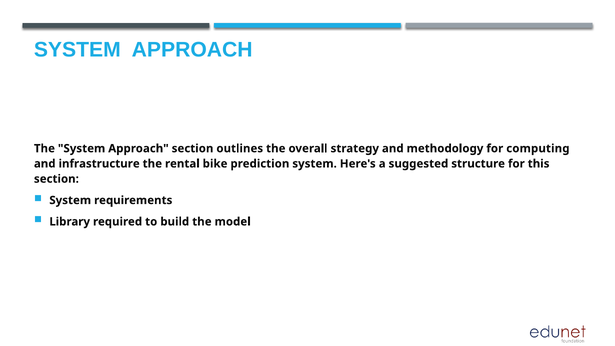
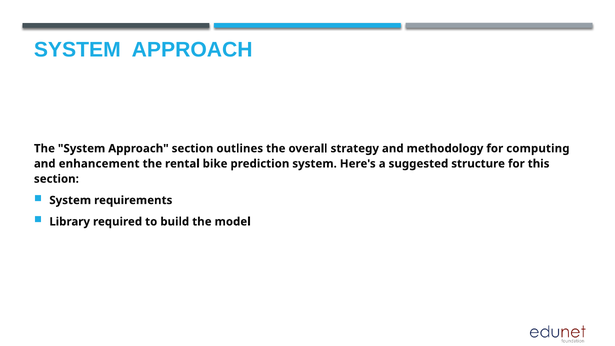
infrastructure: infrastructure -> enhancement
